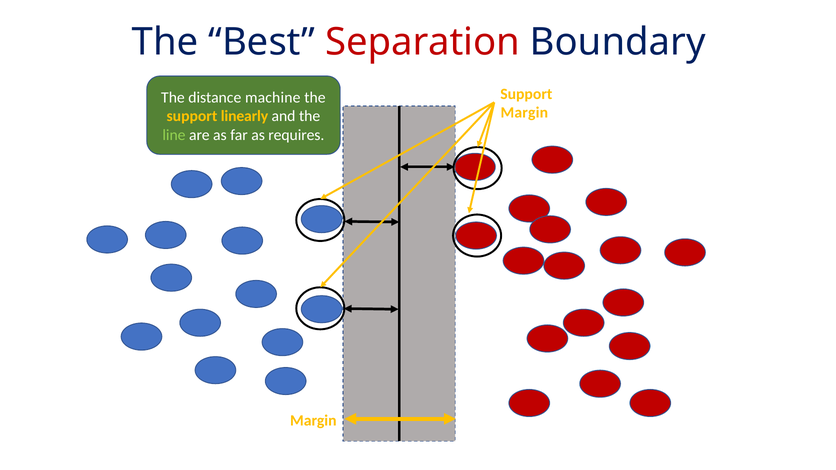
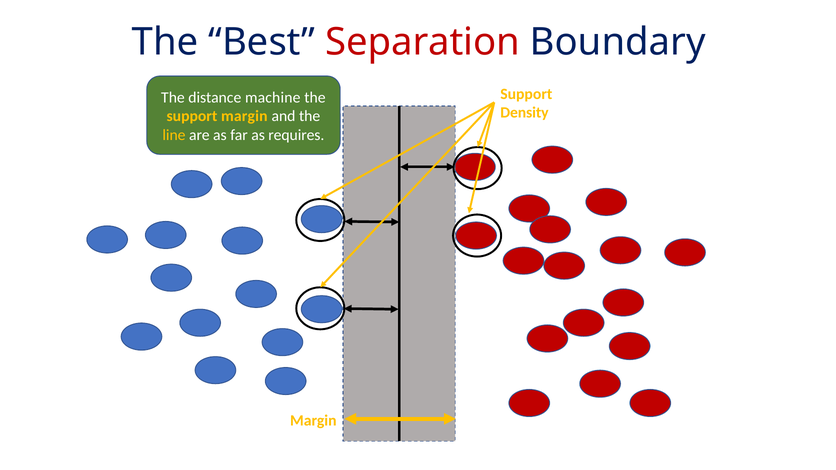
Margin at (524, 113): Margin -> Density
support linearly: linearly -> margin
line colour: light green -> yellow
